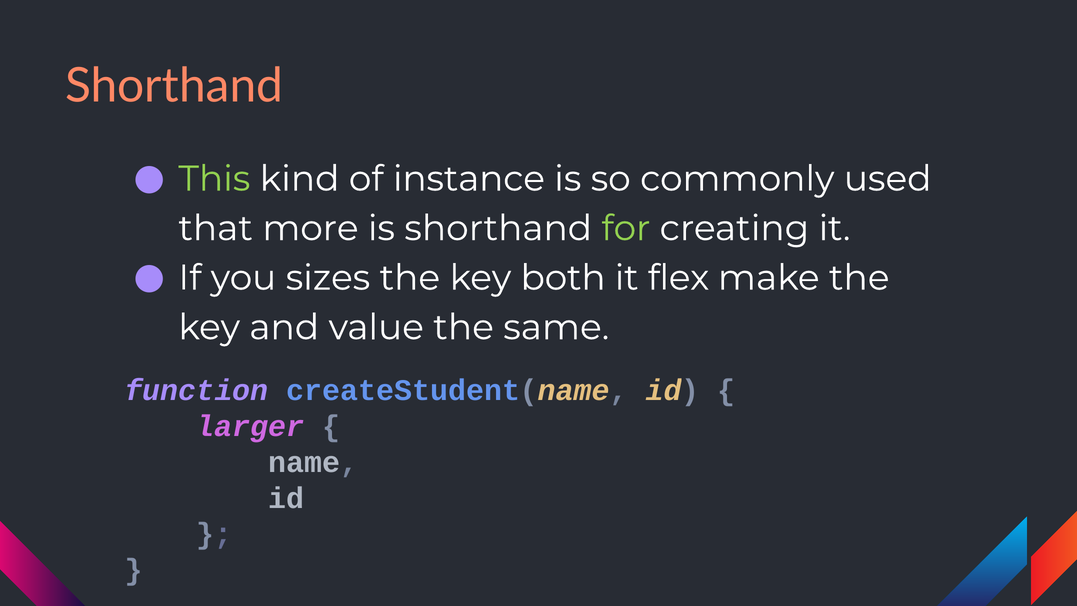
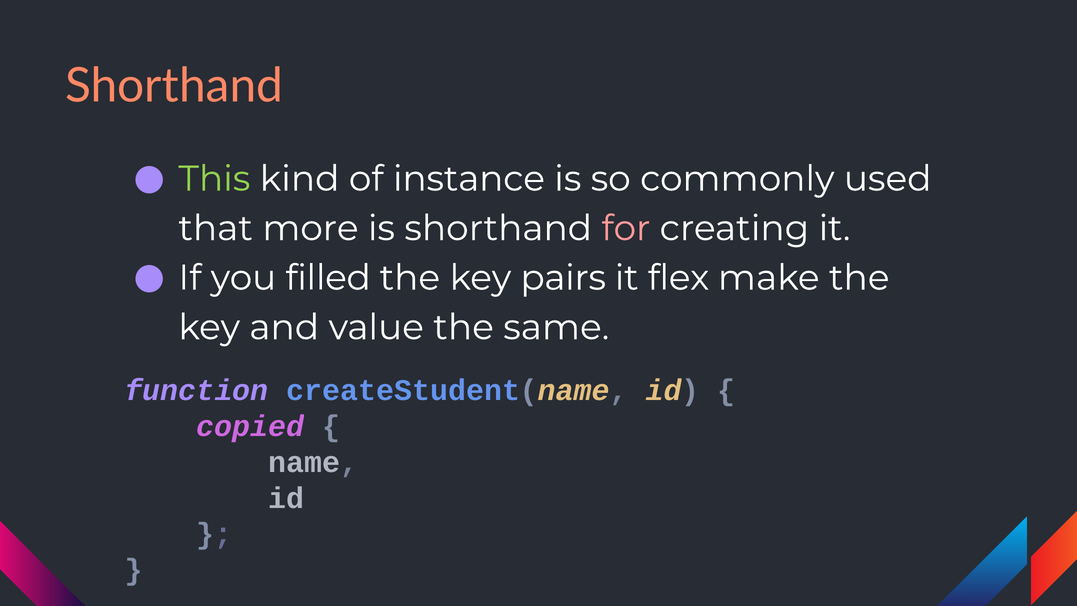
for colour: light green -> pink
sizes: sizes -> filled
both: both -> pairs
larger: larger -> copied
